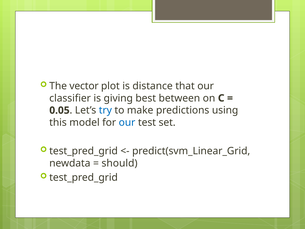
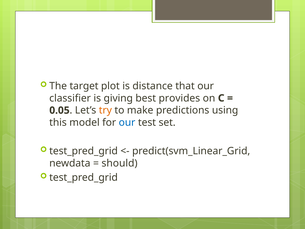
vector: vector -> target
between: between -> provides
try colour: blue -> orange
